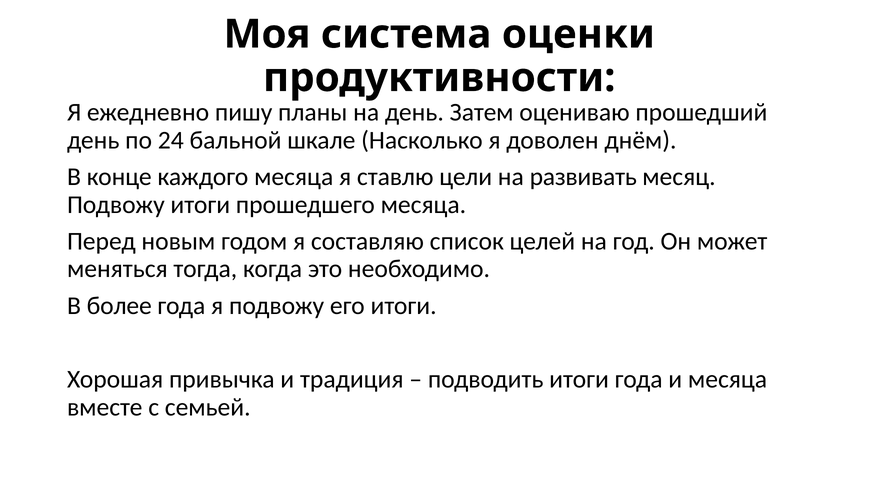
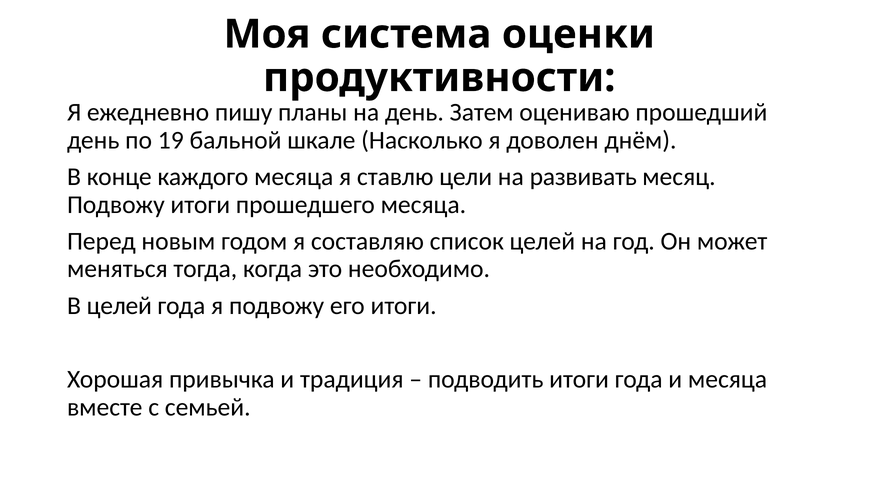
24: 24 -> 19
В более: более -> целей
